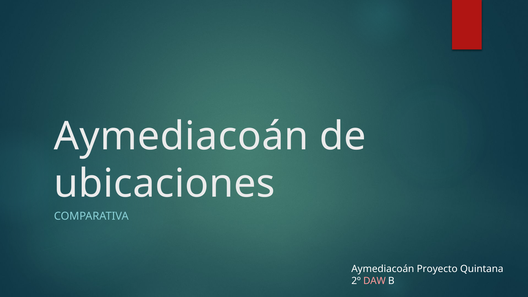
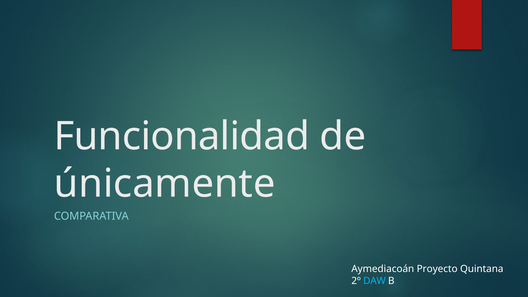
Aymediacoán at (181, 136): Aymediacoán -> Funcionalidad
ubicaciones: ubicaciones -> únicamente
DAW colour: pink -> light blue
